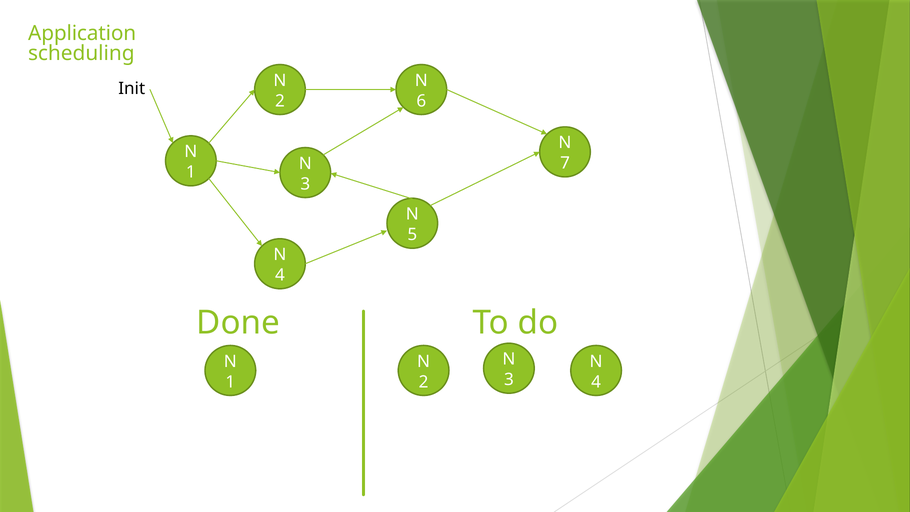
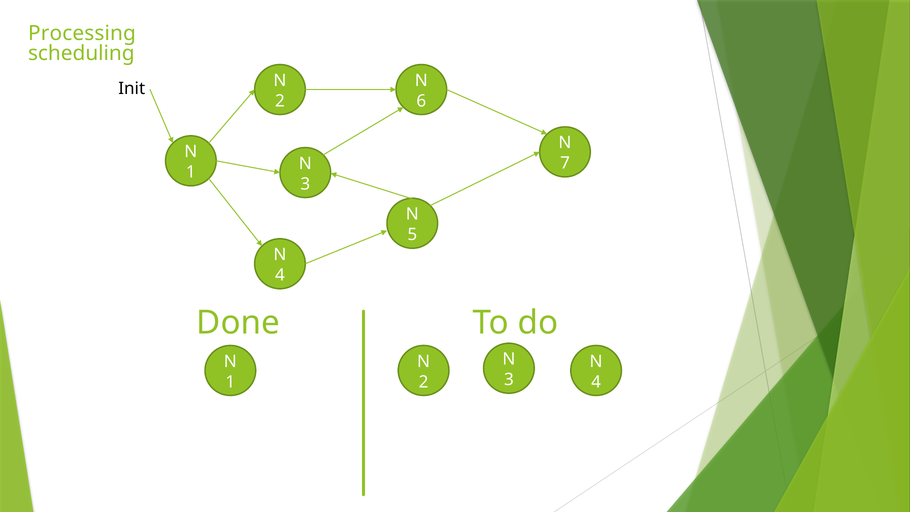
Application: Application -> Processing
